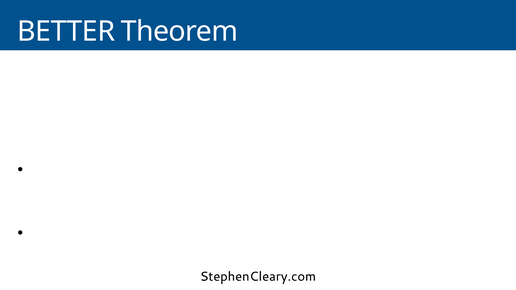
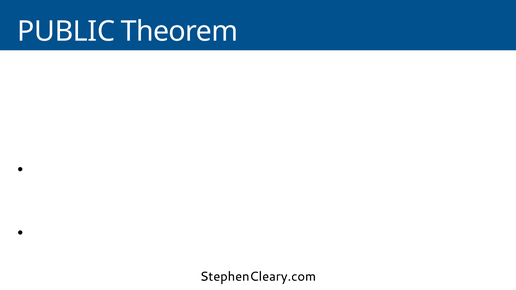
BETTER: BETTER -> PUBLIC
